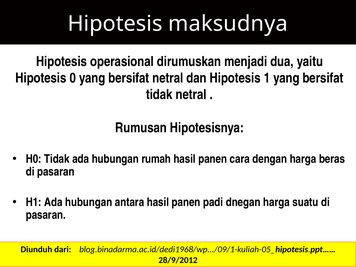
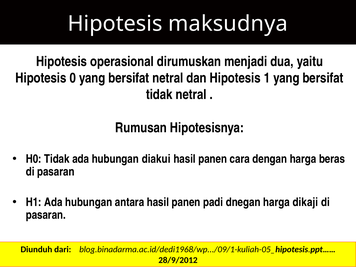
rumah: rumah -> diakui
suatu: suatu -> dikaji
